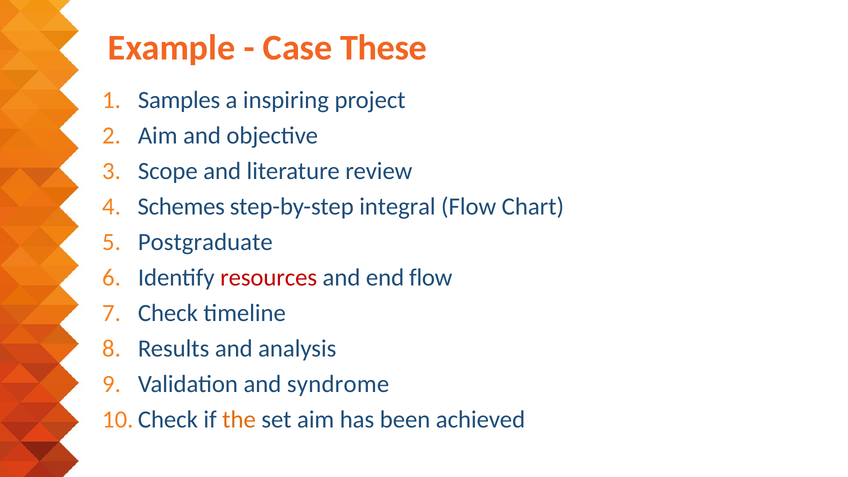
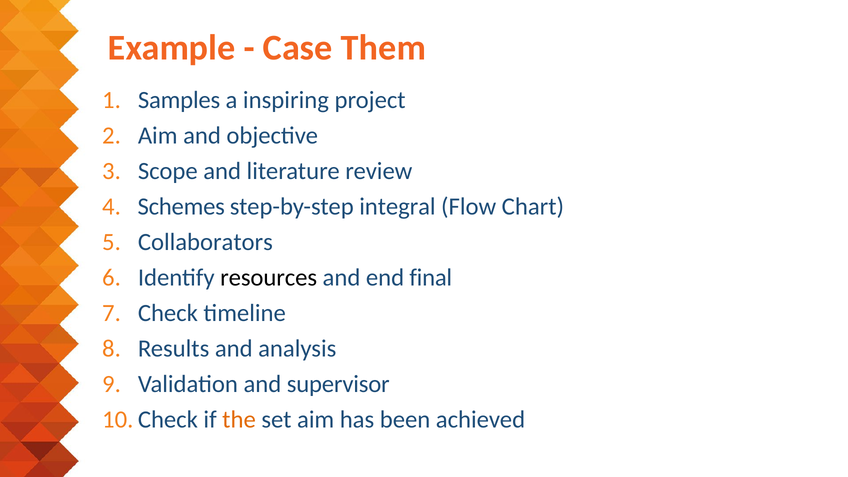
These: These -> Them
Postgraduate: Postgraduate -> Collaborators
resources colour: red -> black
end flow: flow -> final
syndrome: syndrome -> supervisor
